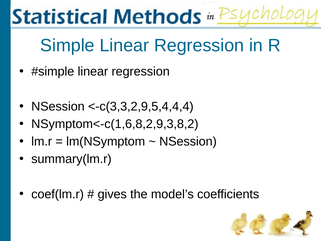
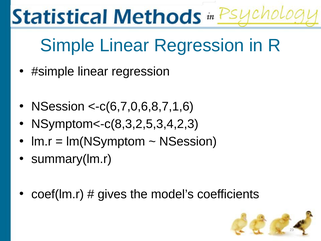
<-c(3,3,2,9,5,4,4,4: <-c(3,3,2,9,5,4,4,4 -> <-c(6,7,0,6,8,7,1,6
NSymptom<-c(1,6,8,2,9,3,8,2: NSymptom<-c(1,6,8,2,9,3,8,2 -> NSymptom<-c(8,3,2,5,3,4,2,3
